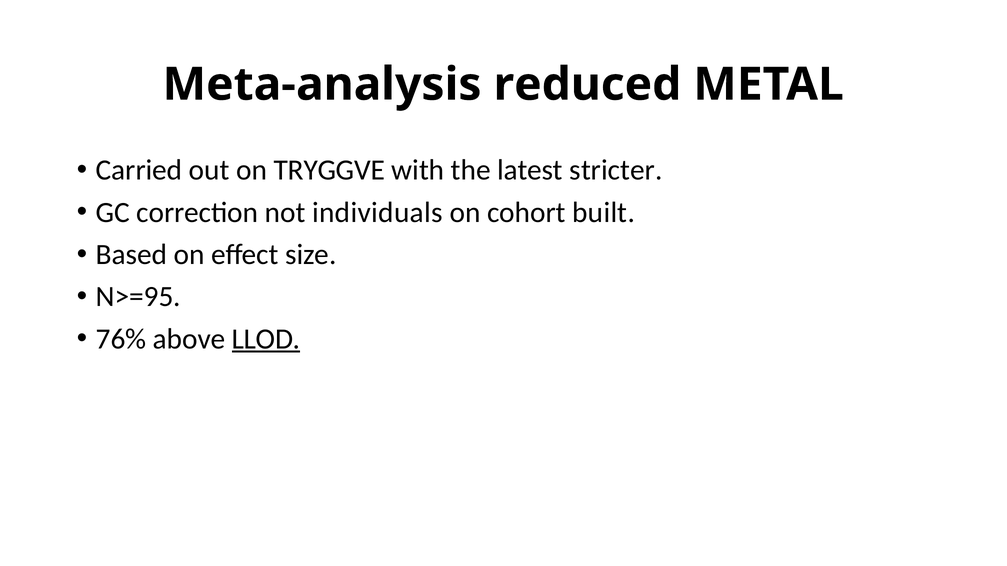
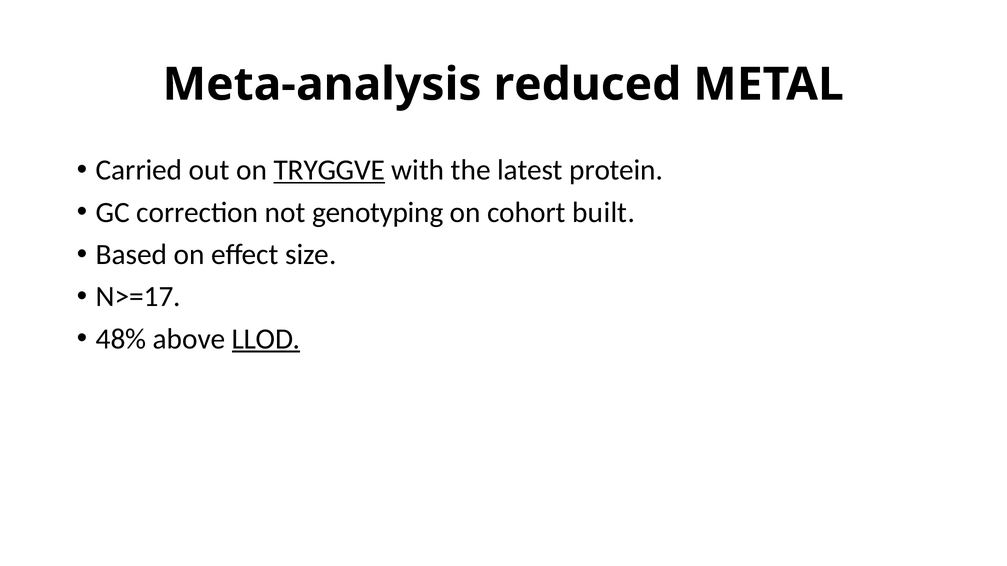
TRYGGVE underline: none -> present
stricter: stricter -> protein
individuals: individuals -> genotyping
N>=95: N>=95 -> N>=17
76%: 76% -> 48%
